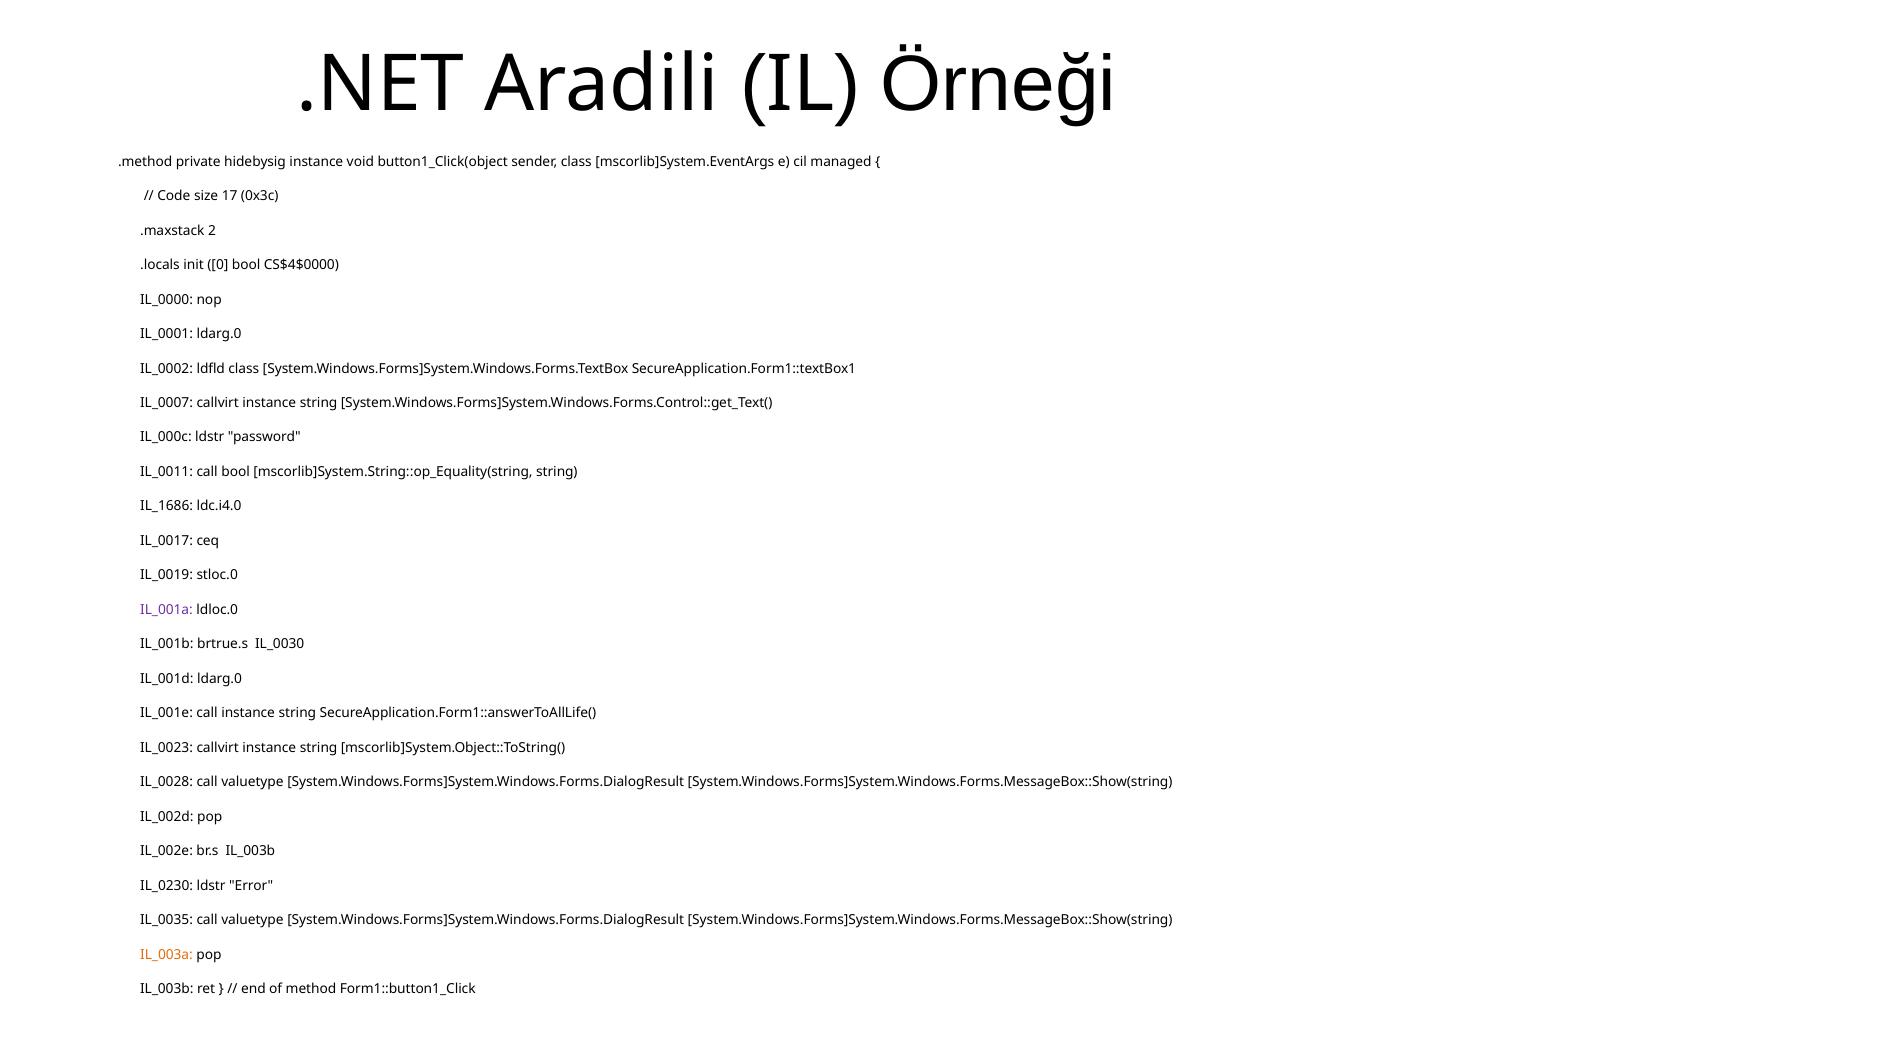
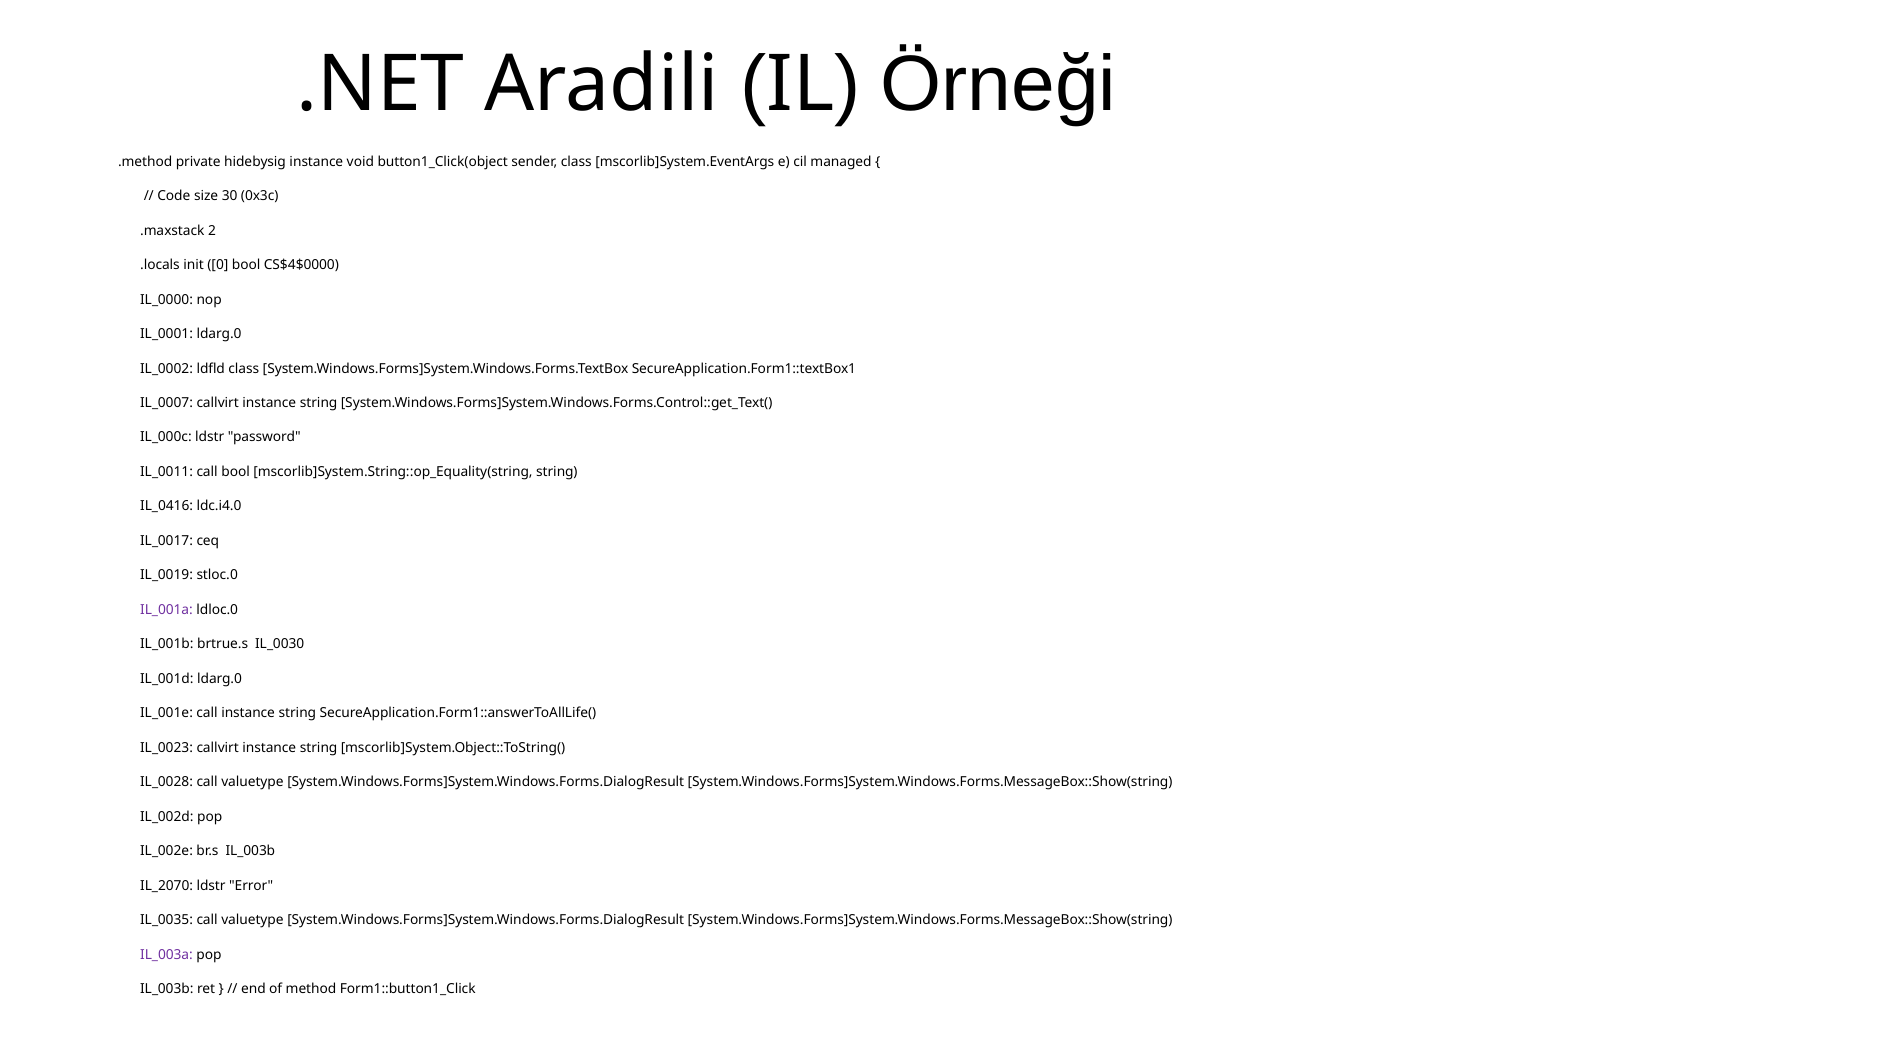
17: 17 -> 30
IL_1686: IL_1686 -> IL_0416
IL_0230: IL_0230 -> IL_2070
IL_003a colour: orange -> purple
